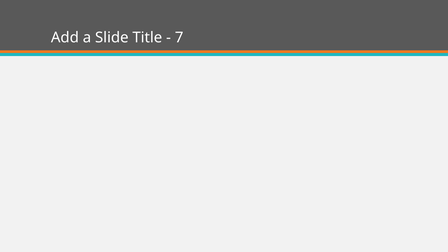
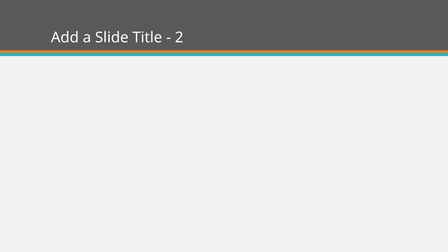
7: 7 -> 2
